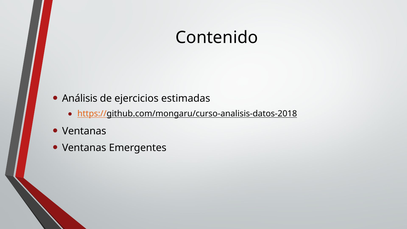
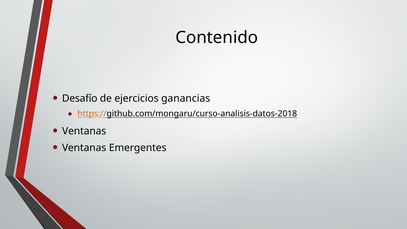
Análisis: Análisis -> Desafío
estimadas: estimadas -> ganancias
